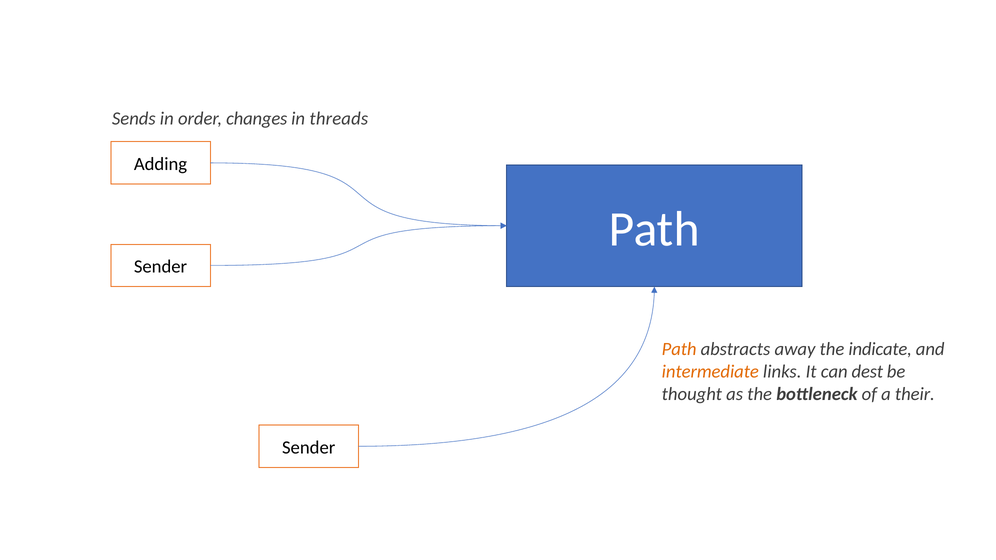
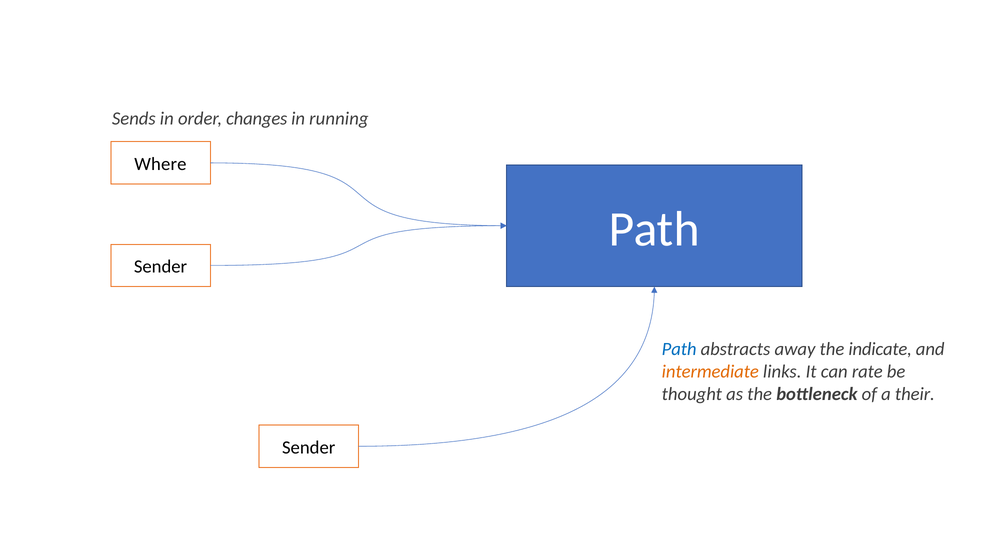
threads: threads -> running
Adding: Adding -> Where
Path at (679, 349) colour: orange -> blue
dest: dest -> rate
